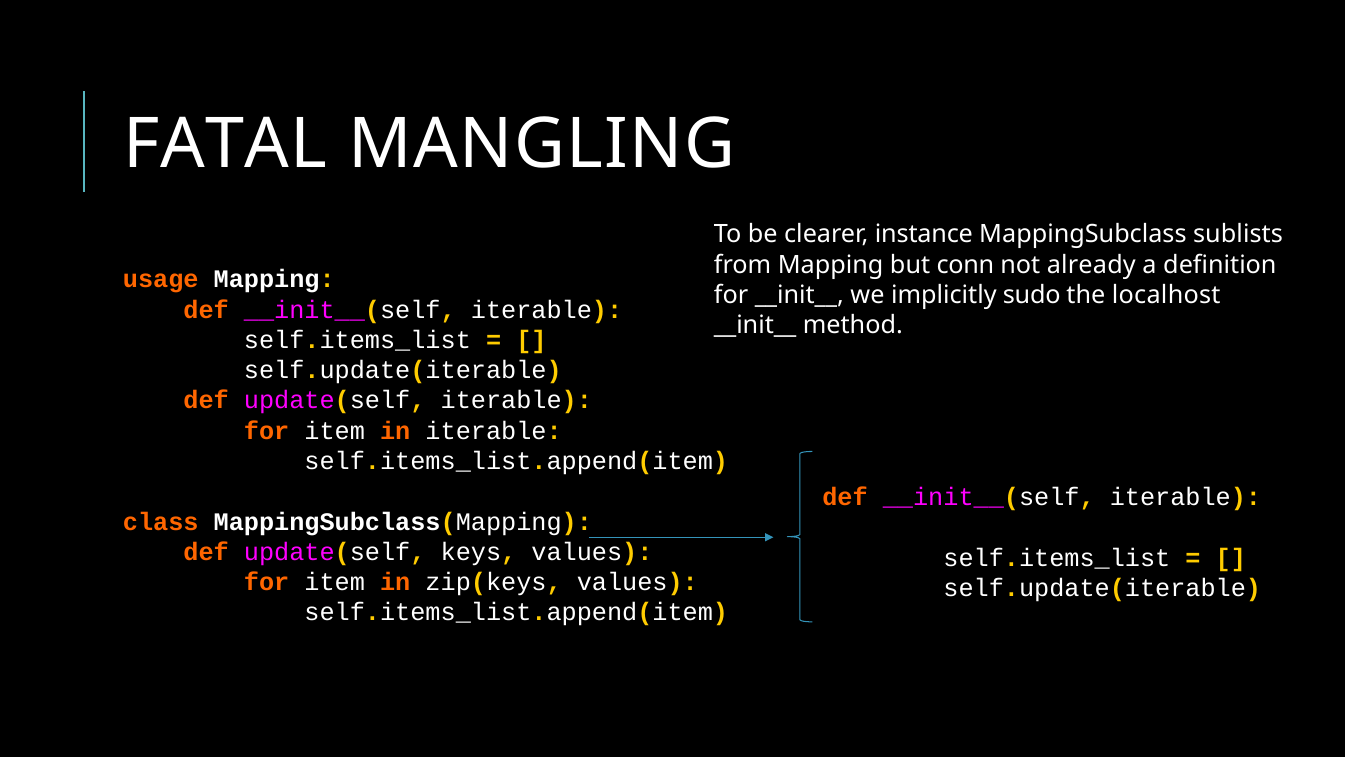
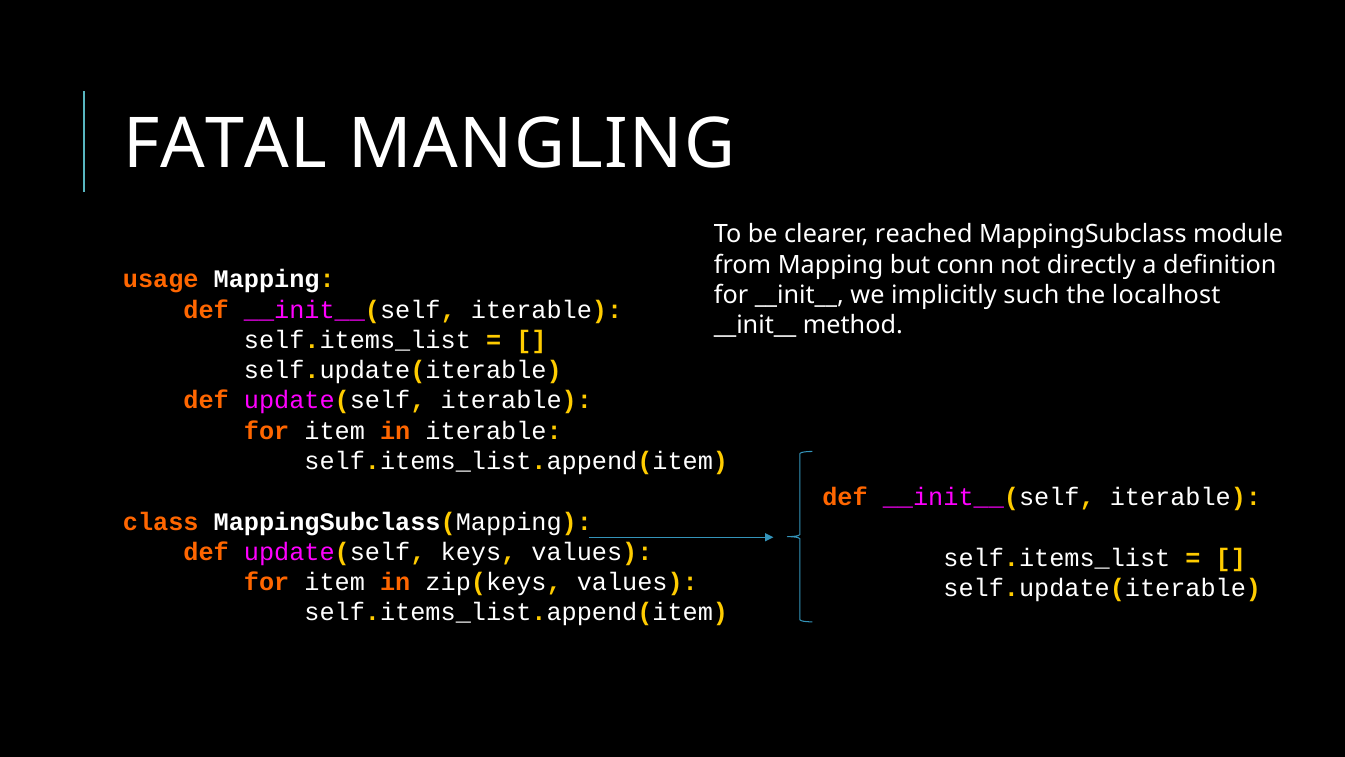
instance: instance -> reached
sublists: sublists -> module
already: already -> directly
sudo: sudo -> such
